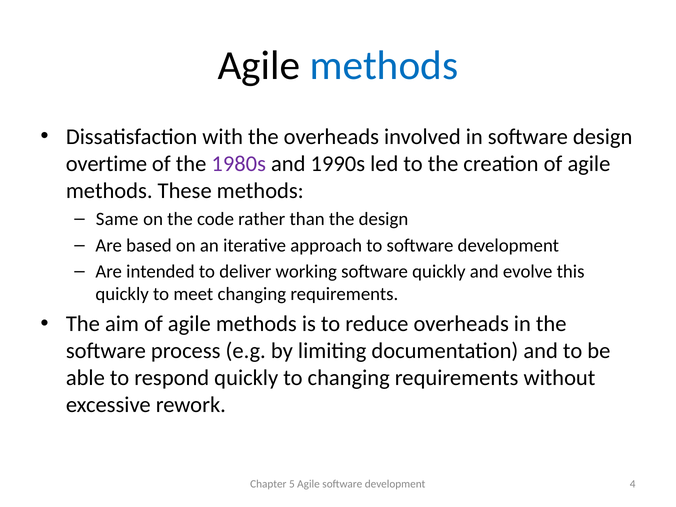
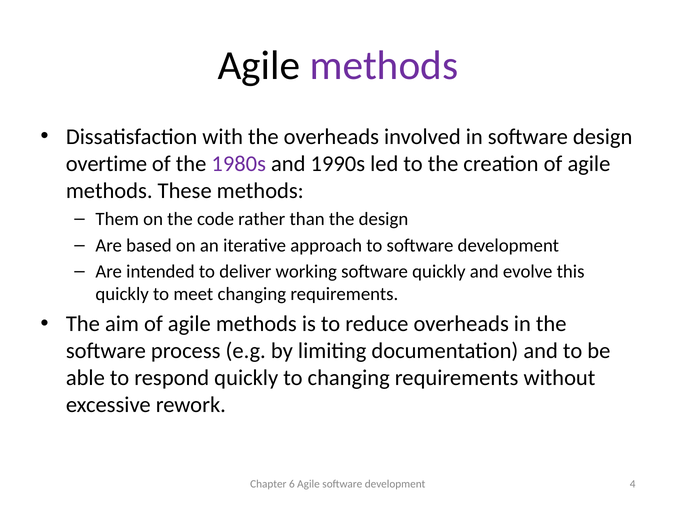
methods at (384, 65) colour: blue -> purple
Same: Same -> Them
5: 5 -> 6
